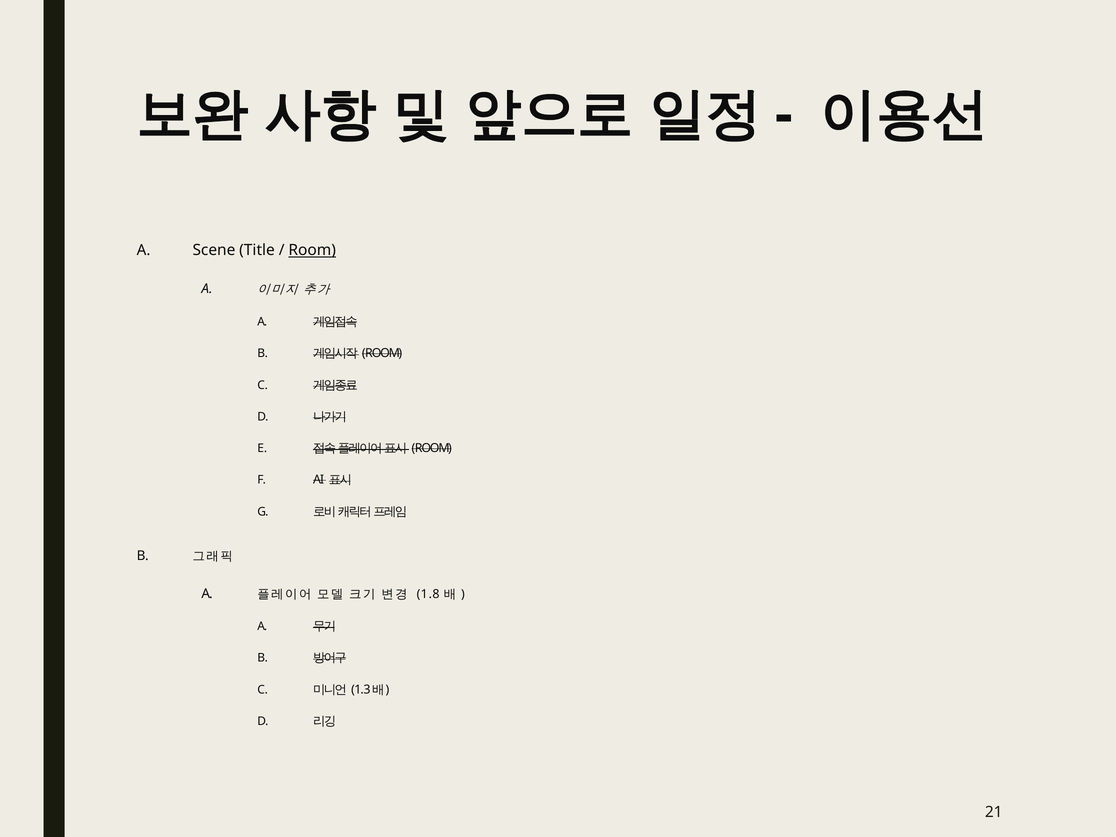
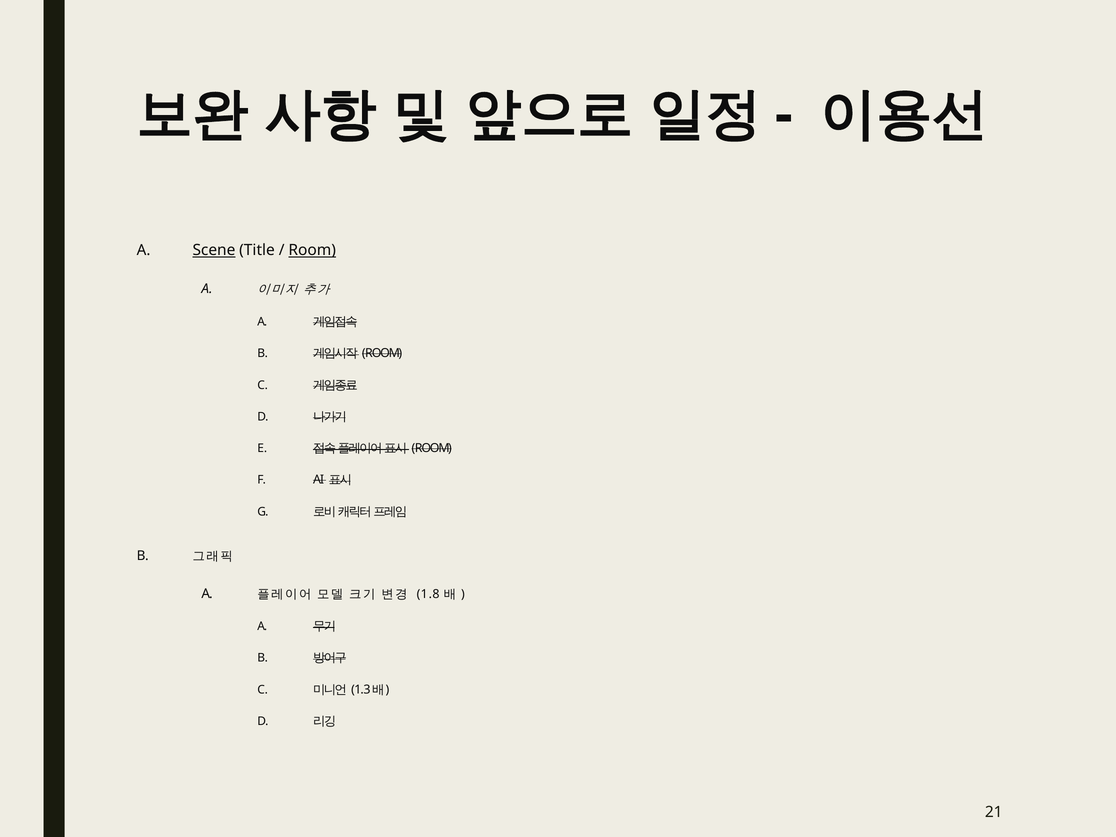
Scene underline: none -> present
